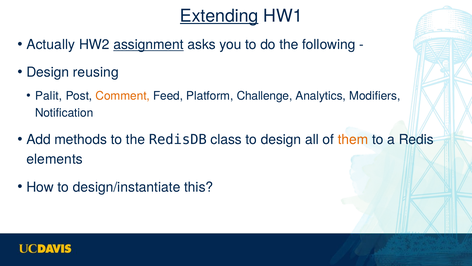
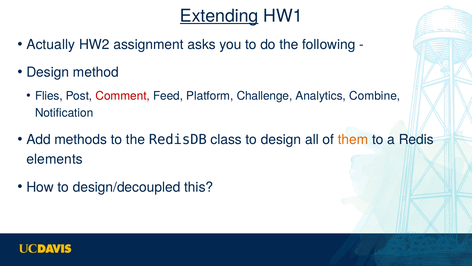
assignment underline: present -> none
reusing: reusing -> method
Palit: Palit -> Flies
Comment colour: orange -> red
Modifiers: Modifiers -> Combine
design/instantiate: design/instantiate -> design/decoupled
